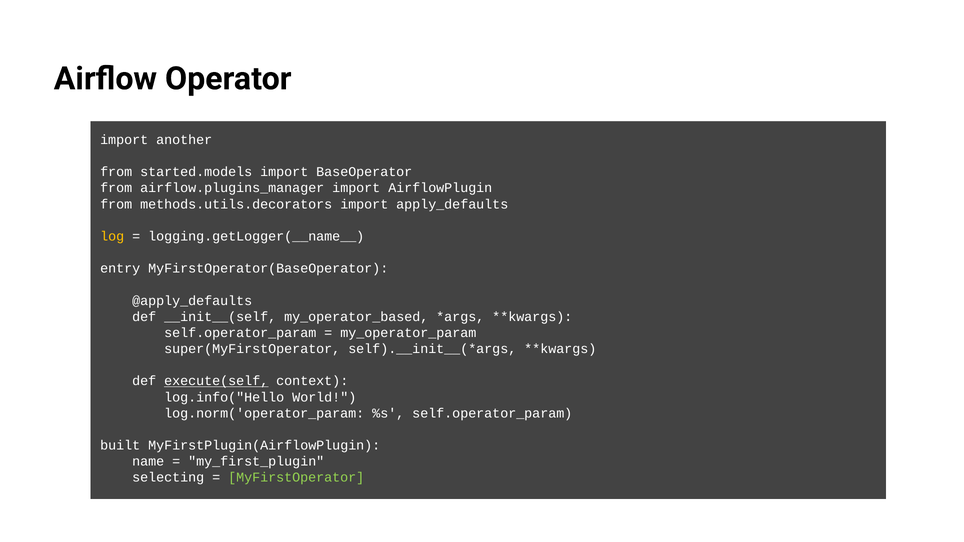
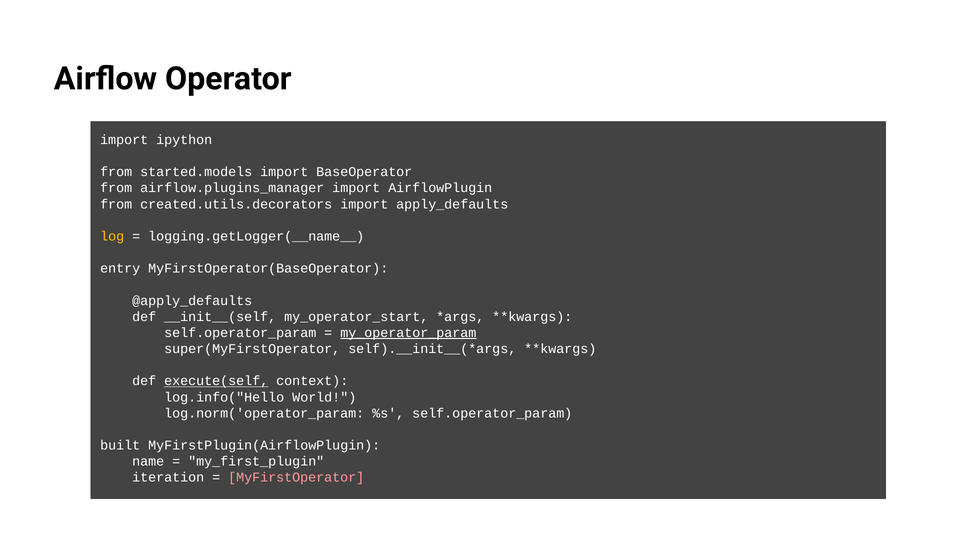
another: another -> ipython
methods.utils.decorators: methods.utils.decorators -> created.utils.decorators
my_operator_based: my_operator_based -> my_operator_start
my_operator_param underline: none -> present
selecting: selecting -> iteration
MyFirstOperator colour: light green -> pink
